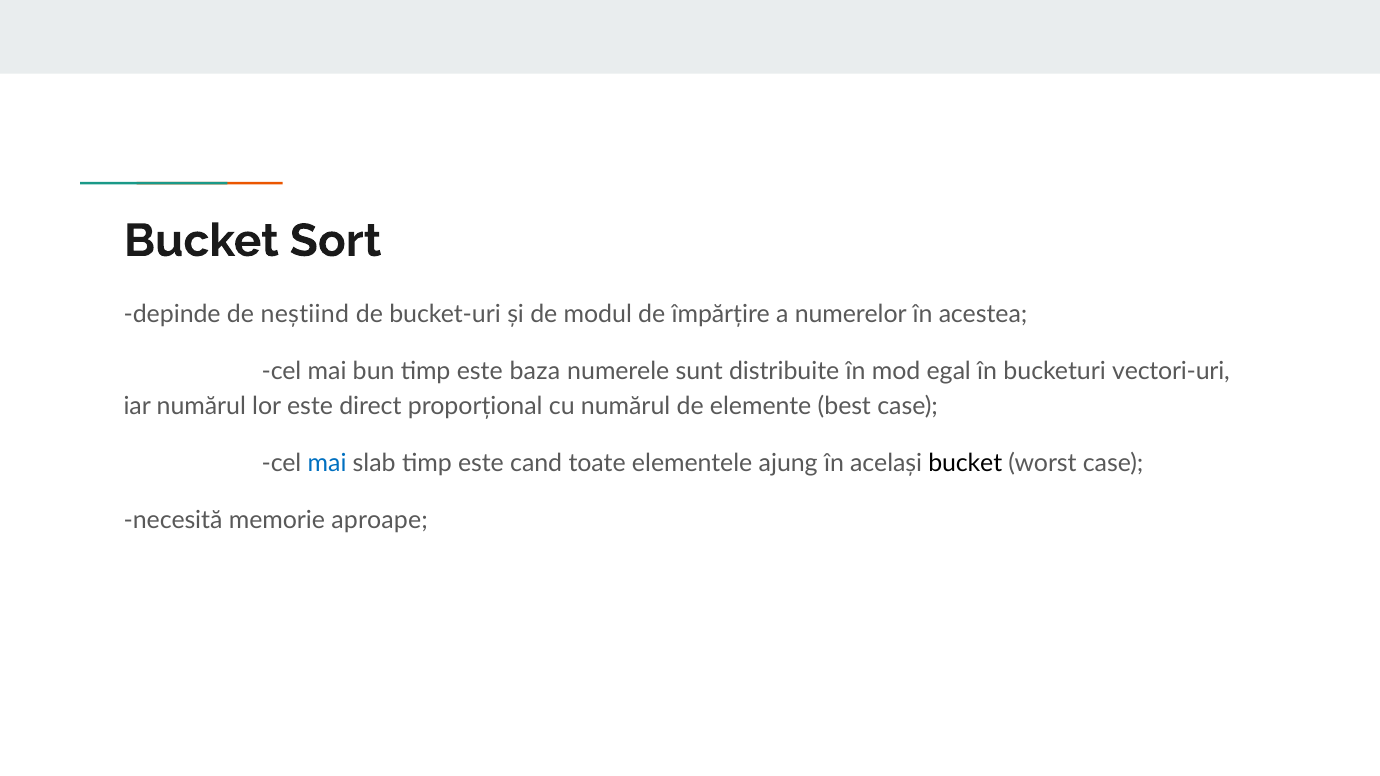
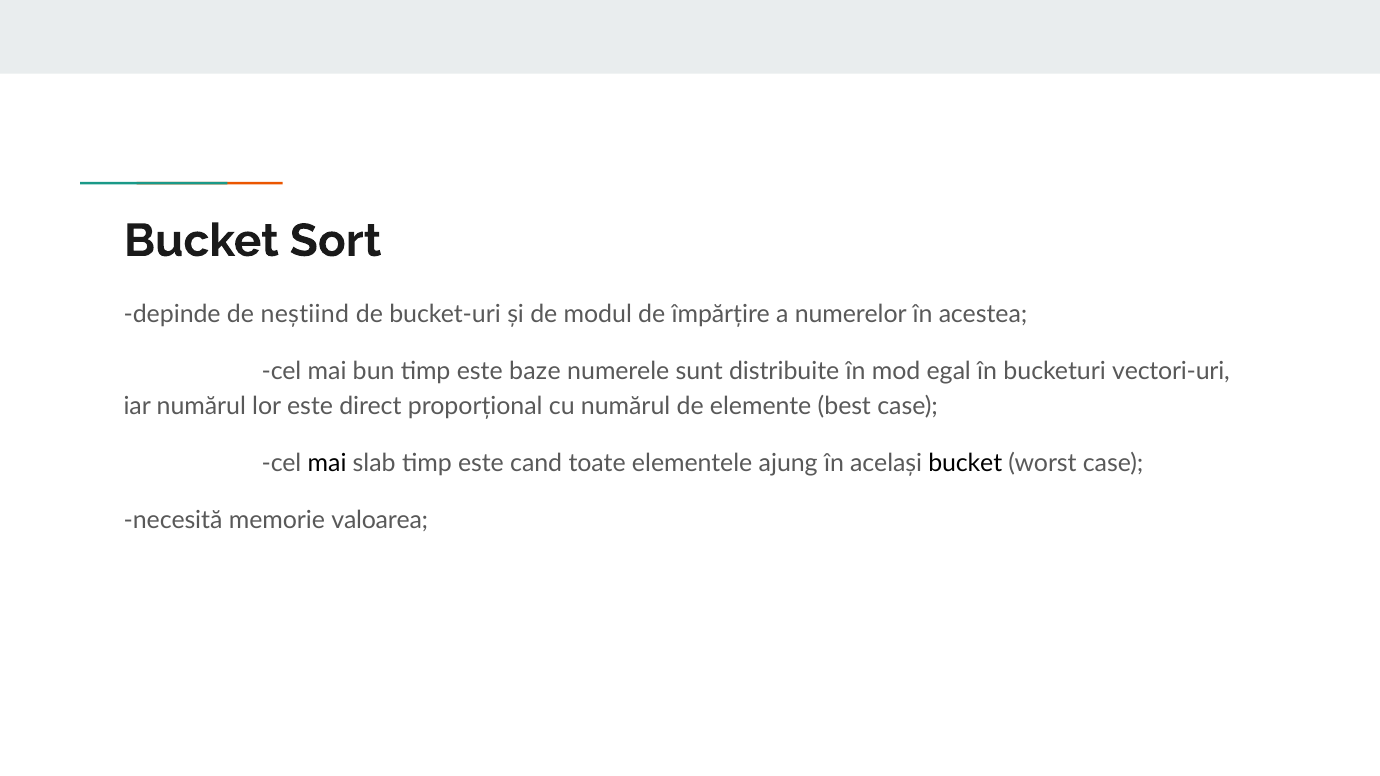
baza: baza -> baze
mai at (327, 463) colour: blue -> black
aproape: aproape -> valoarea
